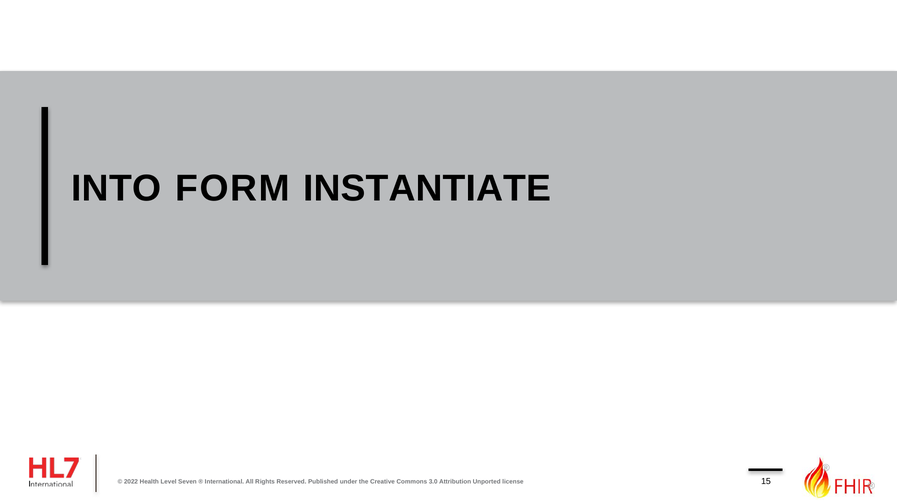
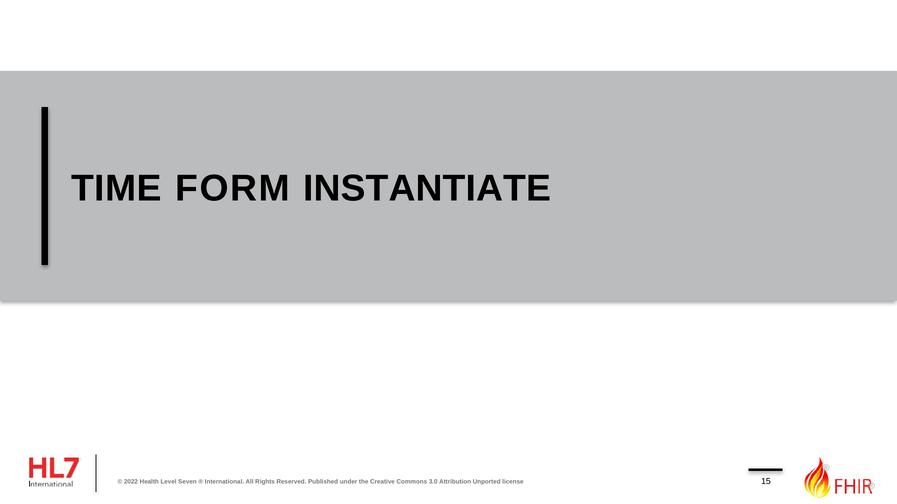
INTO: INTO -> TIME
